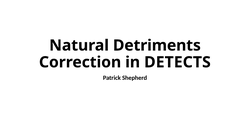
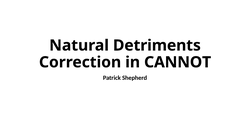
DETECTS: DETECTS -> CANNOT
